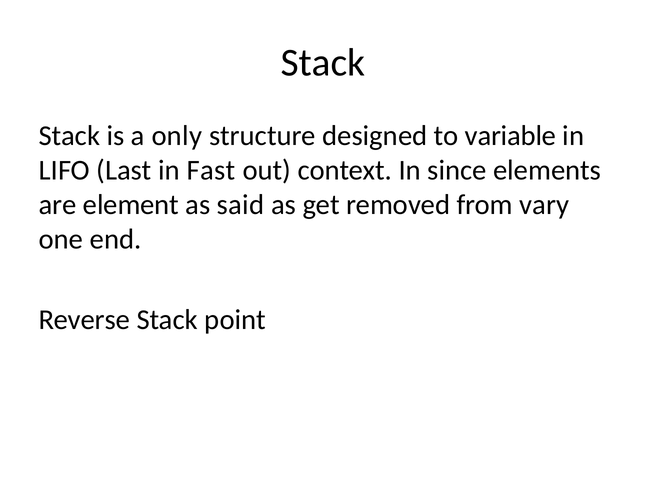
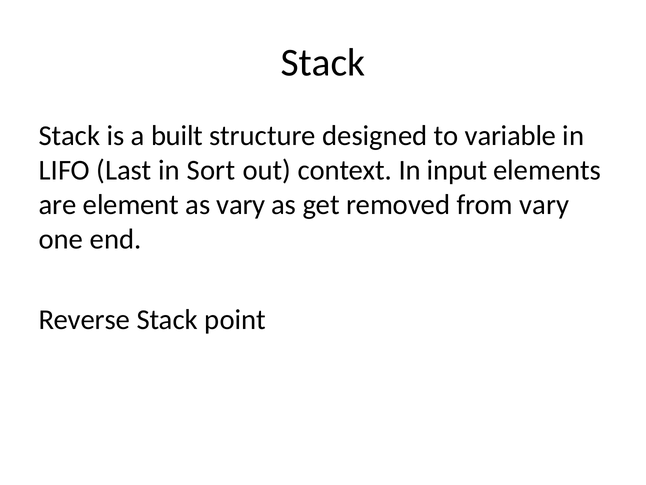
only: only -> built
Fast: Fast -> Sort
since: since -> input
as said: said -> vary
